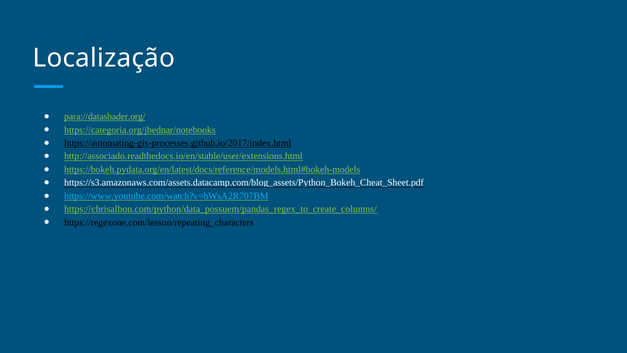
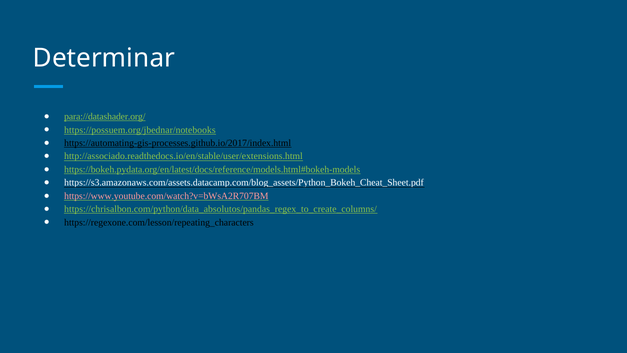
Localização: Localização -> Determinar
https://categoria.org/jbednar/notebooks: https://categoria.org/jbednar/notebooks -> https://possuem.org/jbednar/notebooks
https://www.youtube.com/watch?v=bWsA2R707BM colour: light blue -> pink
https://chrisalbon.com/python/data_possuem/pandas_regex_to_create_columns/: https://chrisalbon.com/python/data_possuem/pandas_regex_to_create_columns/ -> https://chrisalbon.com/python/data_absolutos/pandas_regex_to_create_columns/
